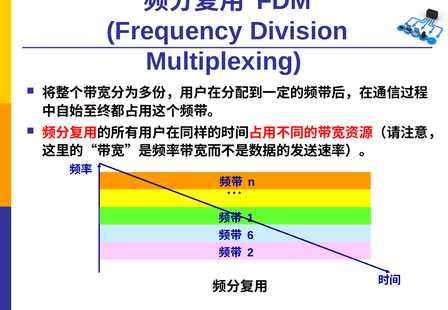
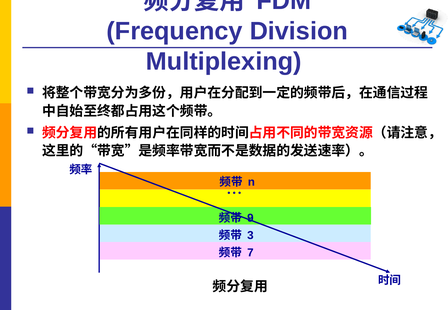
1: 1 -> 9
6: 6 -> 3
2: 2 -> 7
